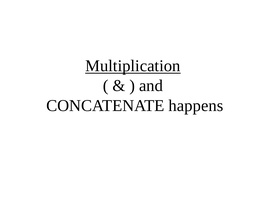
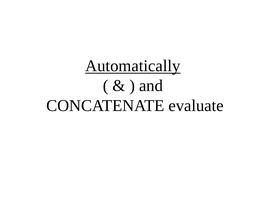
Multiplication: Multiplication -> Automatically
happens: happens -> evaluate
